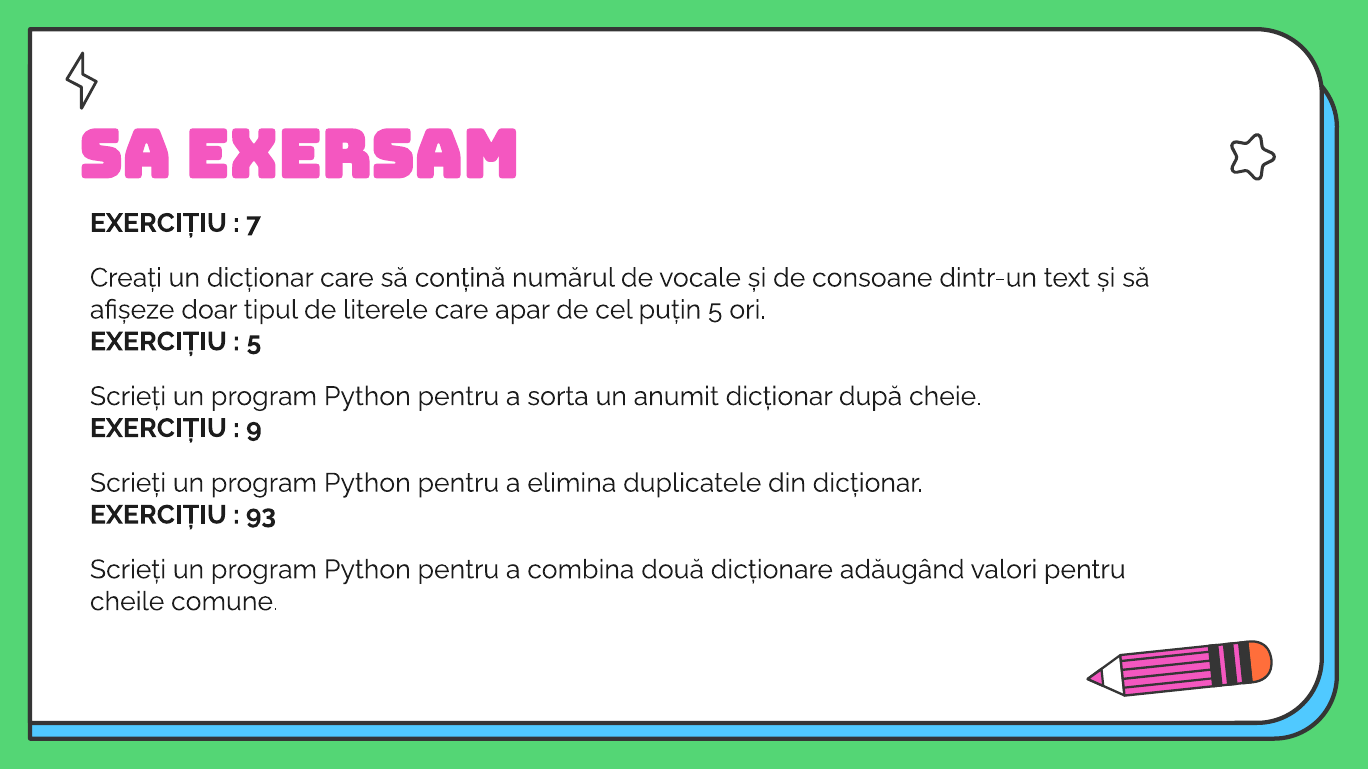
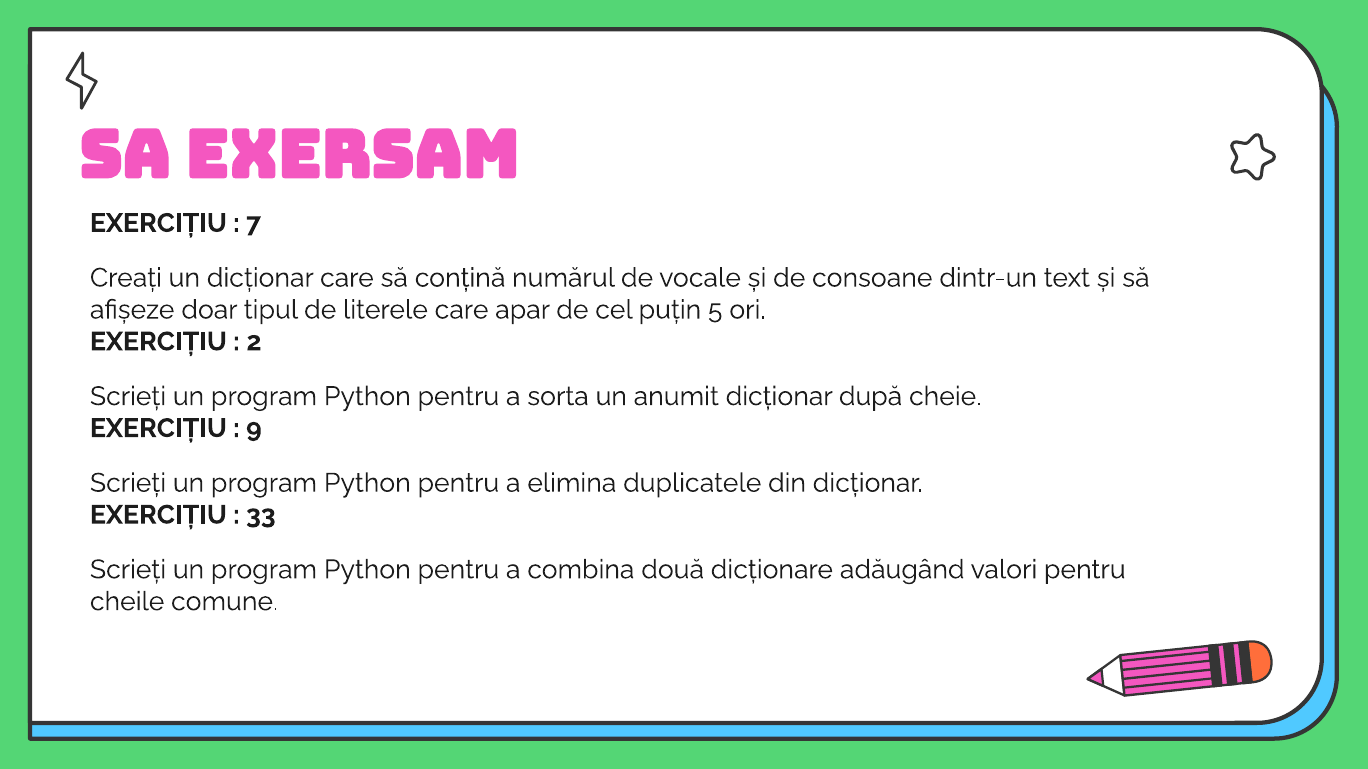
5 at (254, 342): 5 -> 2
93: 93 -> 33
